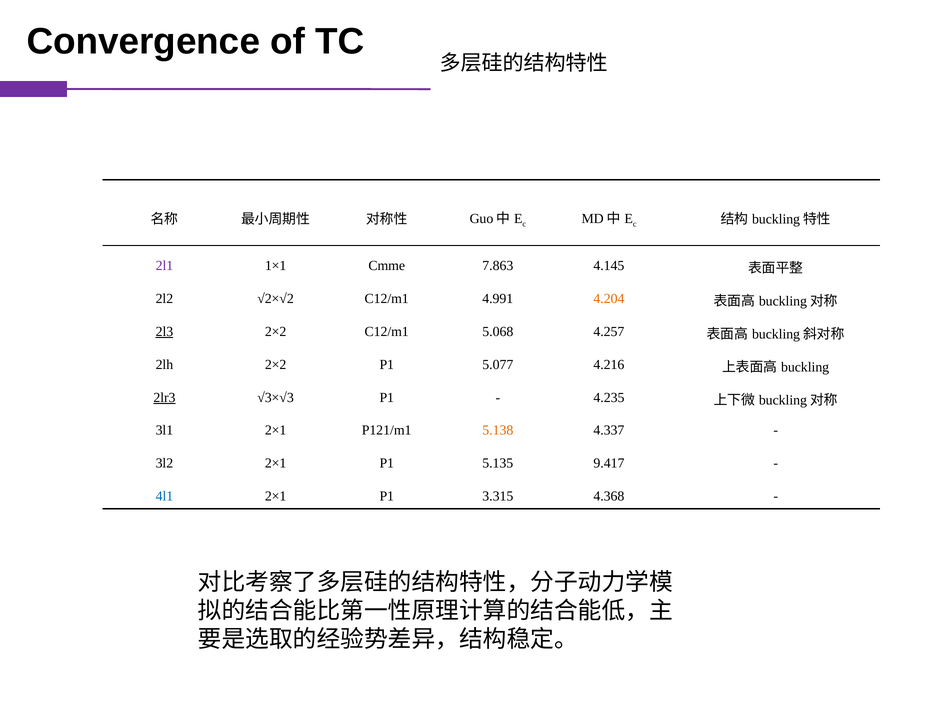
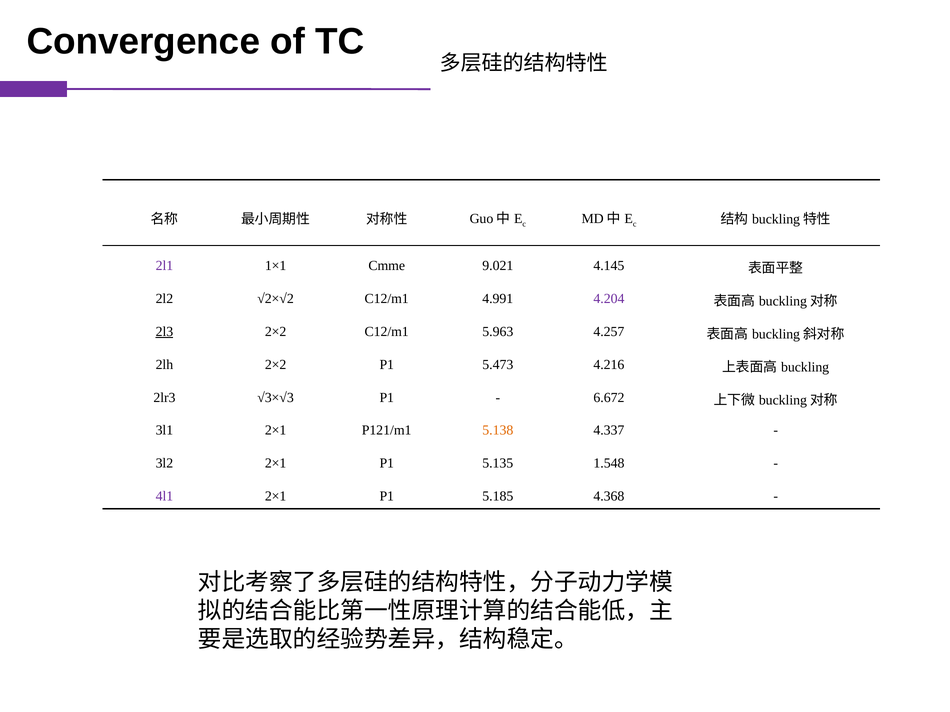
7.863: 7.863 -> 9.021
4.204 colour: orange -> purple
5.068: 5.068 -> 5.963
5.077: 5.077 -> 5.473
2lr3 underline: present -> none
4.235: 4.235 -> 6.672
9.417: 9.417 -> 1.548
4l1 colour: blue -> purple
3.315: 3.315 -> 5.185
